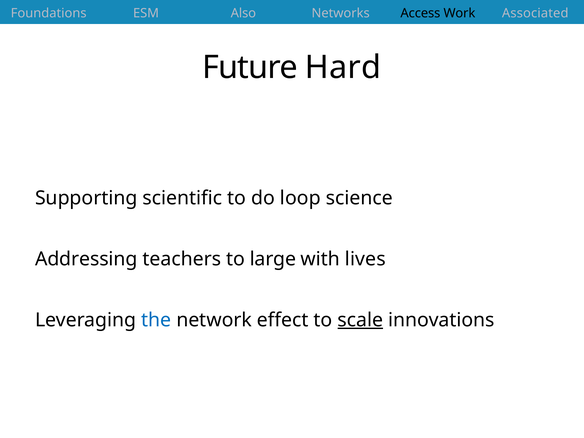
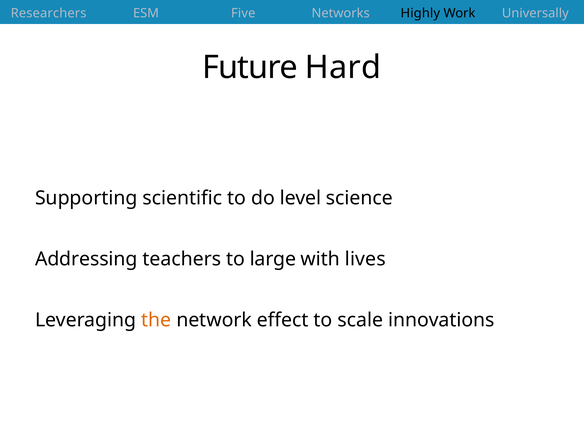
Foundations: Foundations -> Researchers
Also: Also -> Five
Access: Access -> Highly
Associated: Associated -> Universally
loop: loop -> level
the colour: blue -> orange
scale underline: present -> none
